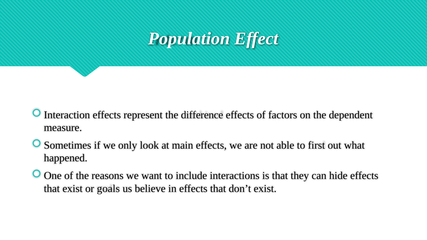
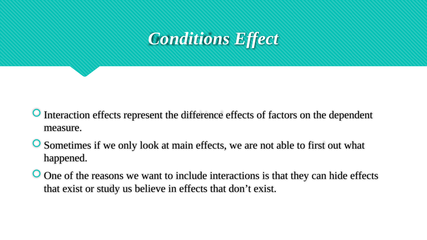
Population: Population -> Conditions
goals: goals -> study
